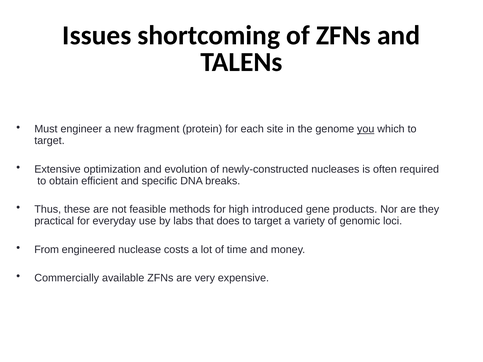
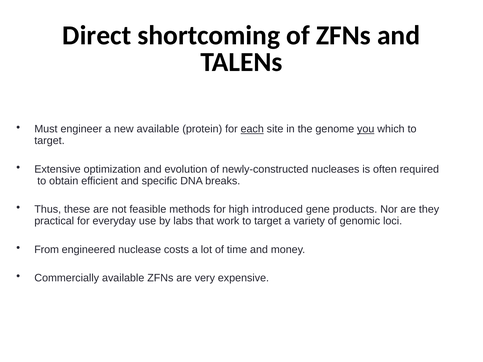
Issues: Issues -> Direct
new fragment: fragment -> available
each underline: none -> present
does: does -> work
